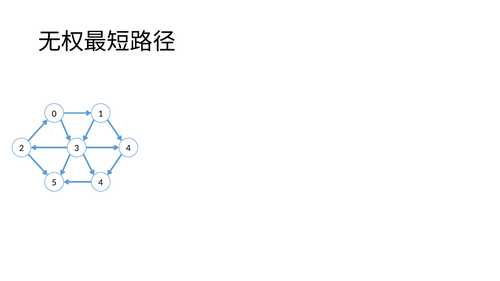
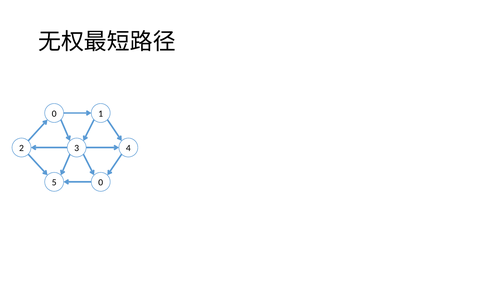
5 4: 4 -> 0
